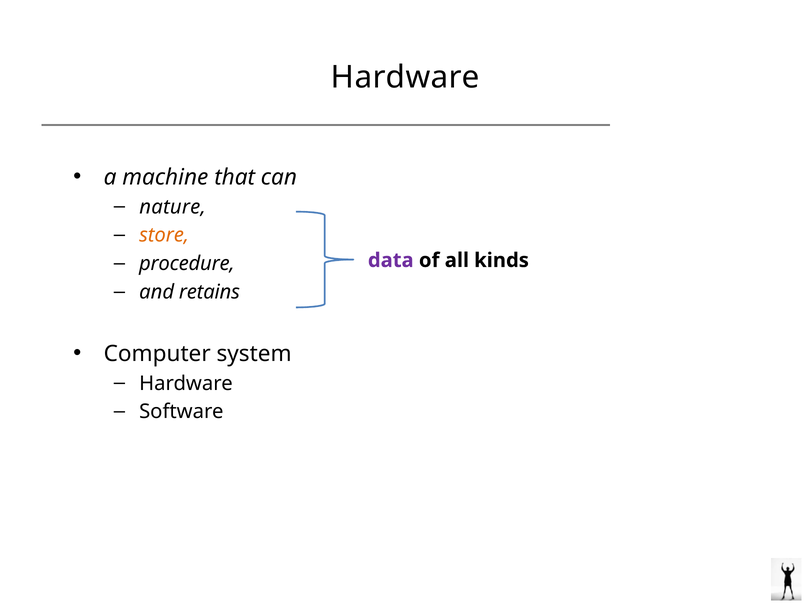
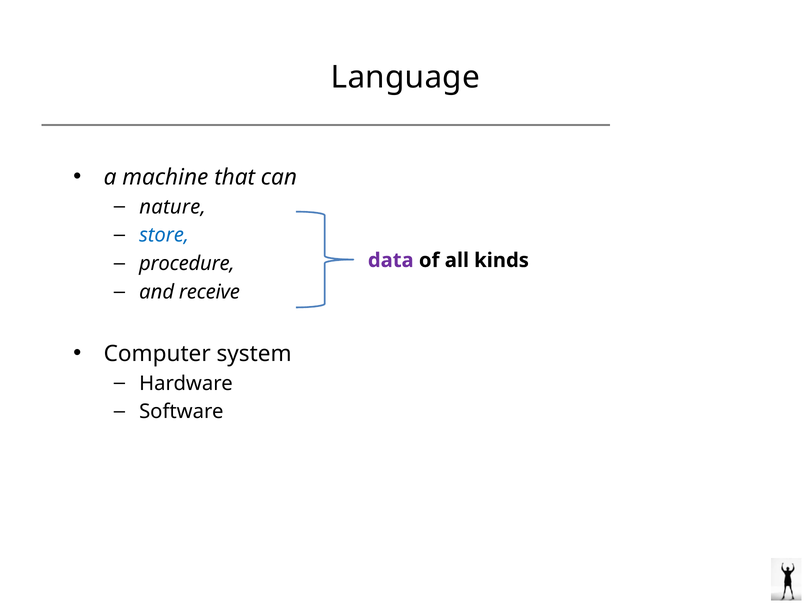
Hardware at (405, 77): Hardware -> Language
store colour: orange -> blue
retains: retains -> receive
